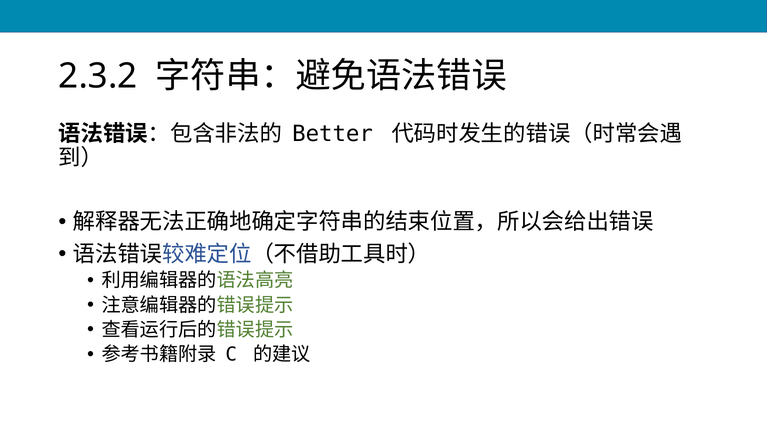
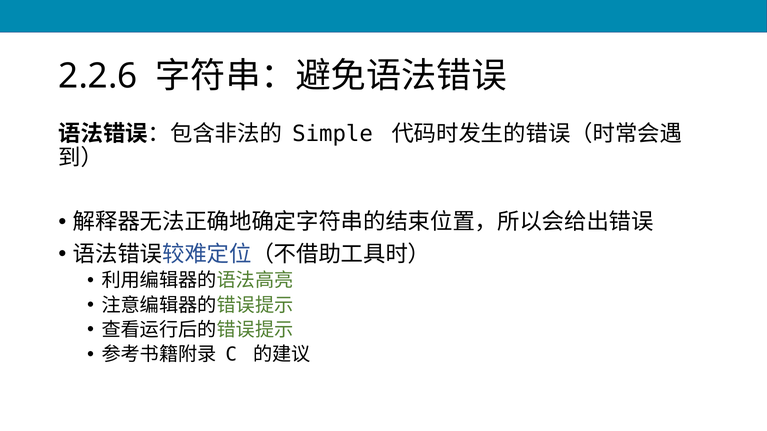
2.3.2: 2.3.2 -> 2.2.6
Better: Better -> Simple
